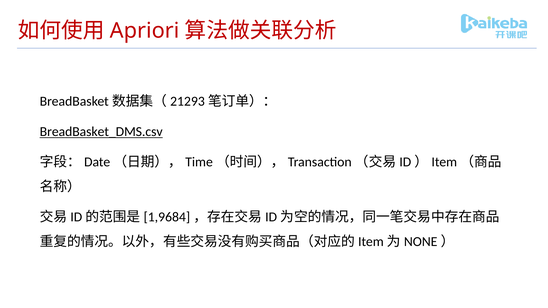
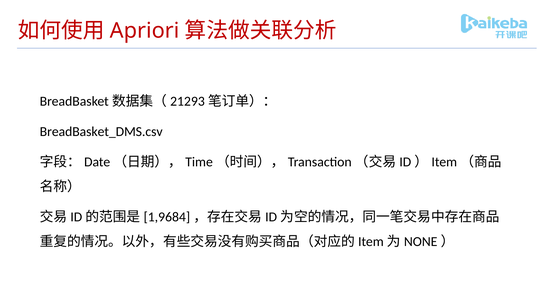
BreadBasket_DMS.csv underline: present -> none
